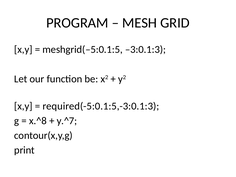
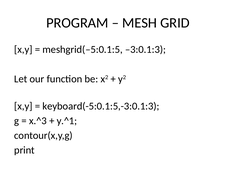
required(-5:0.1:5,-3:0.1:3: required(-5:0.1:5,-3:0.1:3 -> keyboard(-5:0.1:5,-3:0.1:3
x.^8: x.^8 -> x.^3
y.^7: y.^7 -> y.^1
